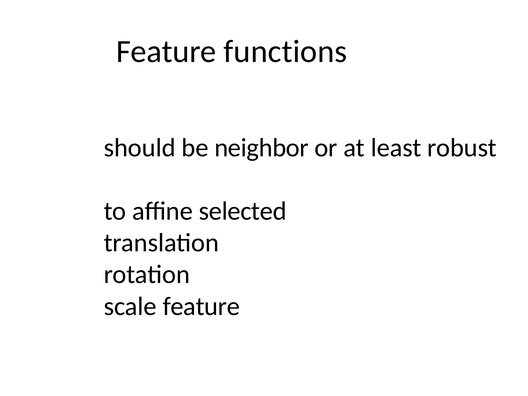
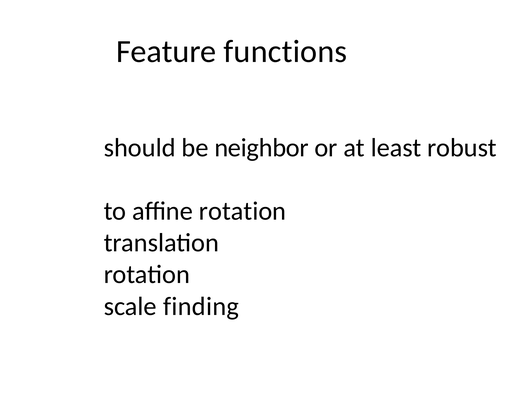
affine selected: selected -> rotation
scale feature: feature -> finding
